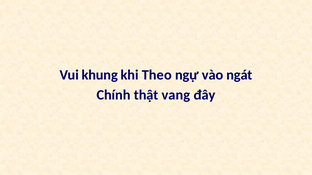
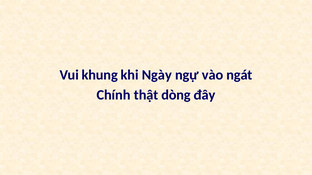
Theo: Theo -> Ngày
vang: vang -> dòng
